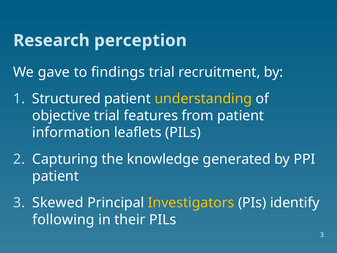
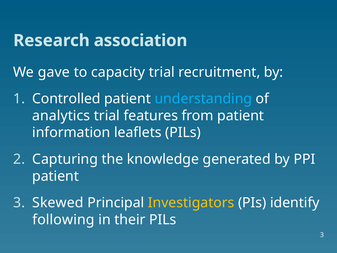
perception: perception -> association
findings: findings -> capacity
Structured: Structured -> Controlled
understanding colour: yellow -> light blue
objective: objective -> analytics
